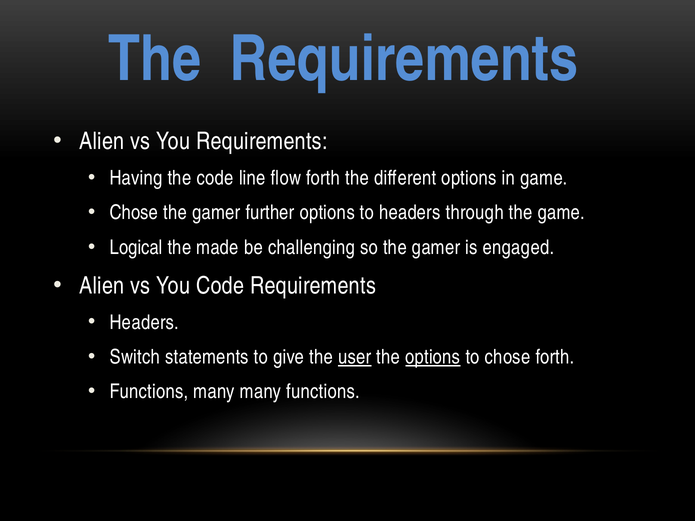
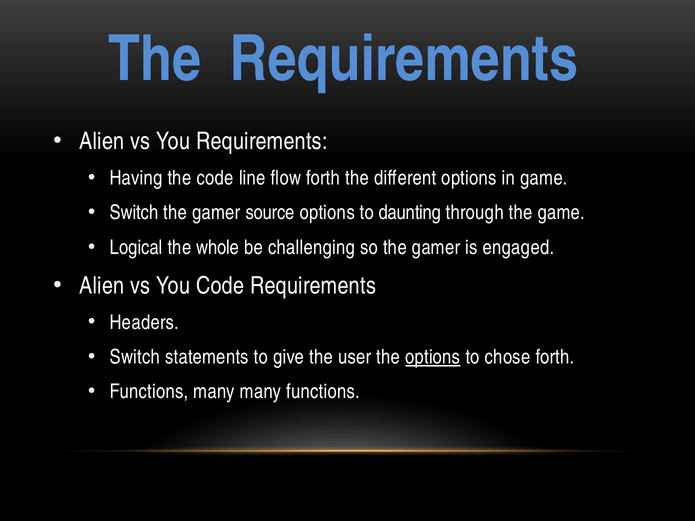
Chose at (134, 213): Chose -> Switch
further: further -> source
to headers: headers -> daunting
made: made -> whole
user underline: present -> none
